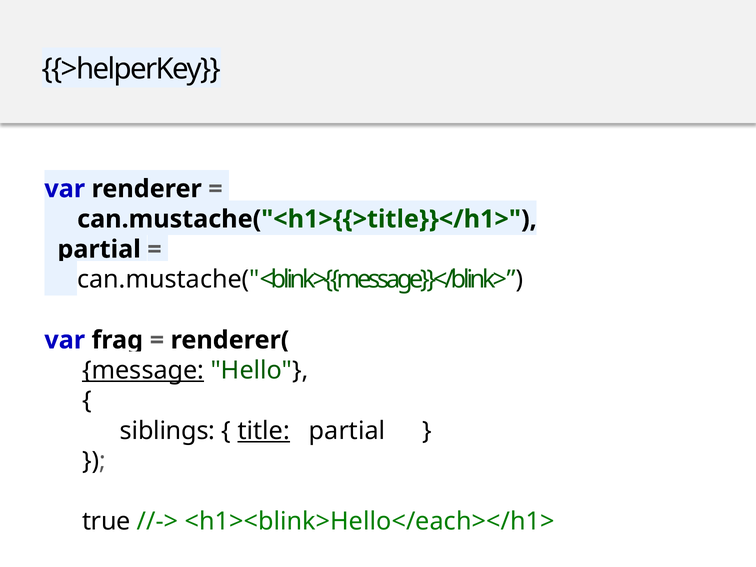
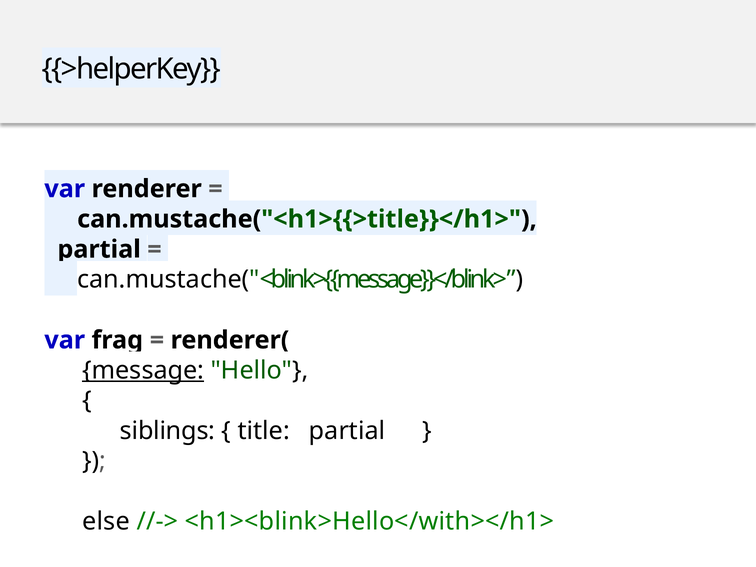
title underline: present -> none
true: true -> else
<h1><blink>Hello</each></h1>: <h1><blink>Hello</each></h1> -> <h1><blink>Hello</with></h1>
